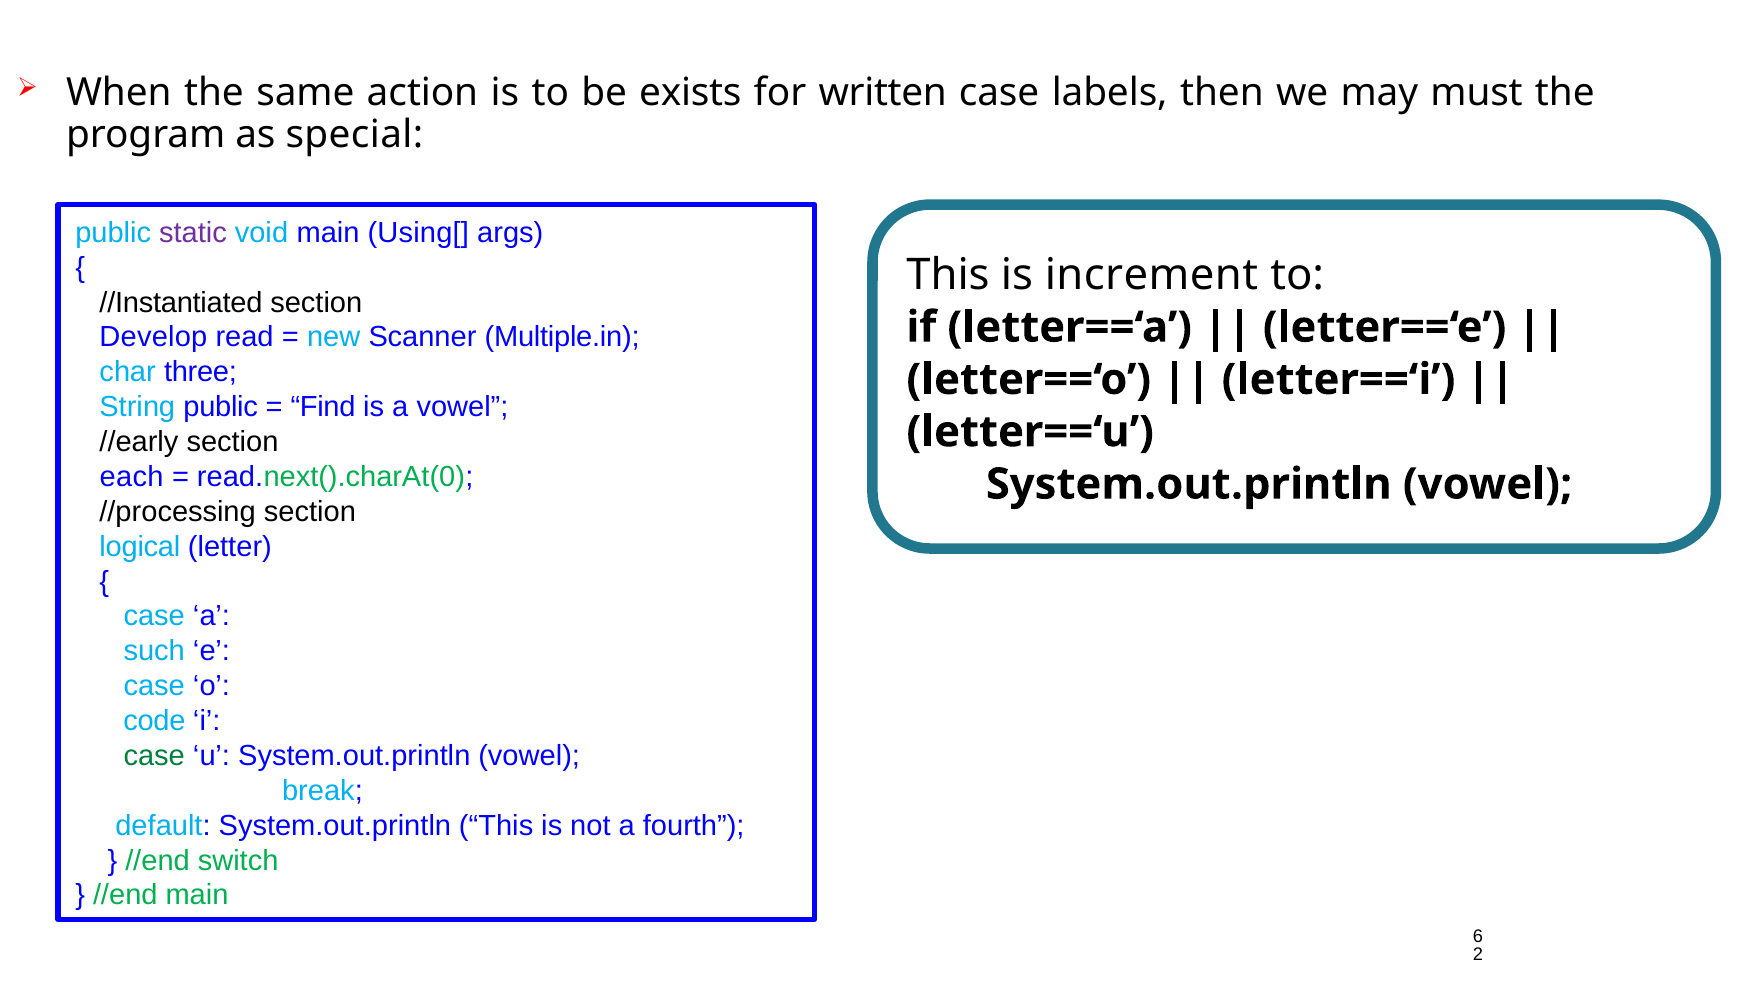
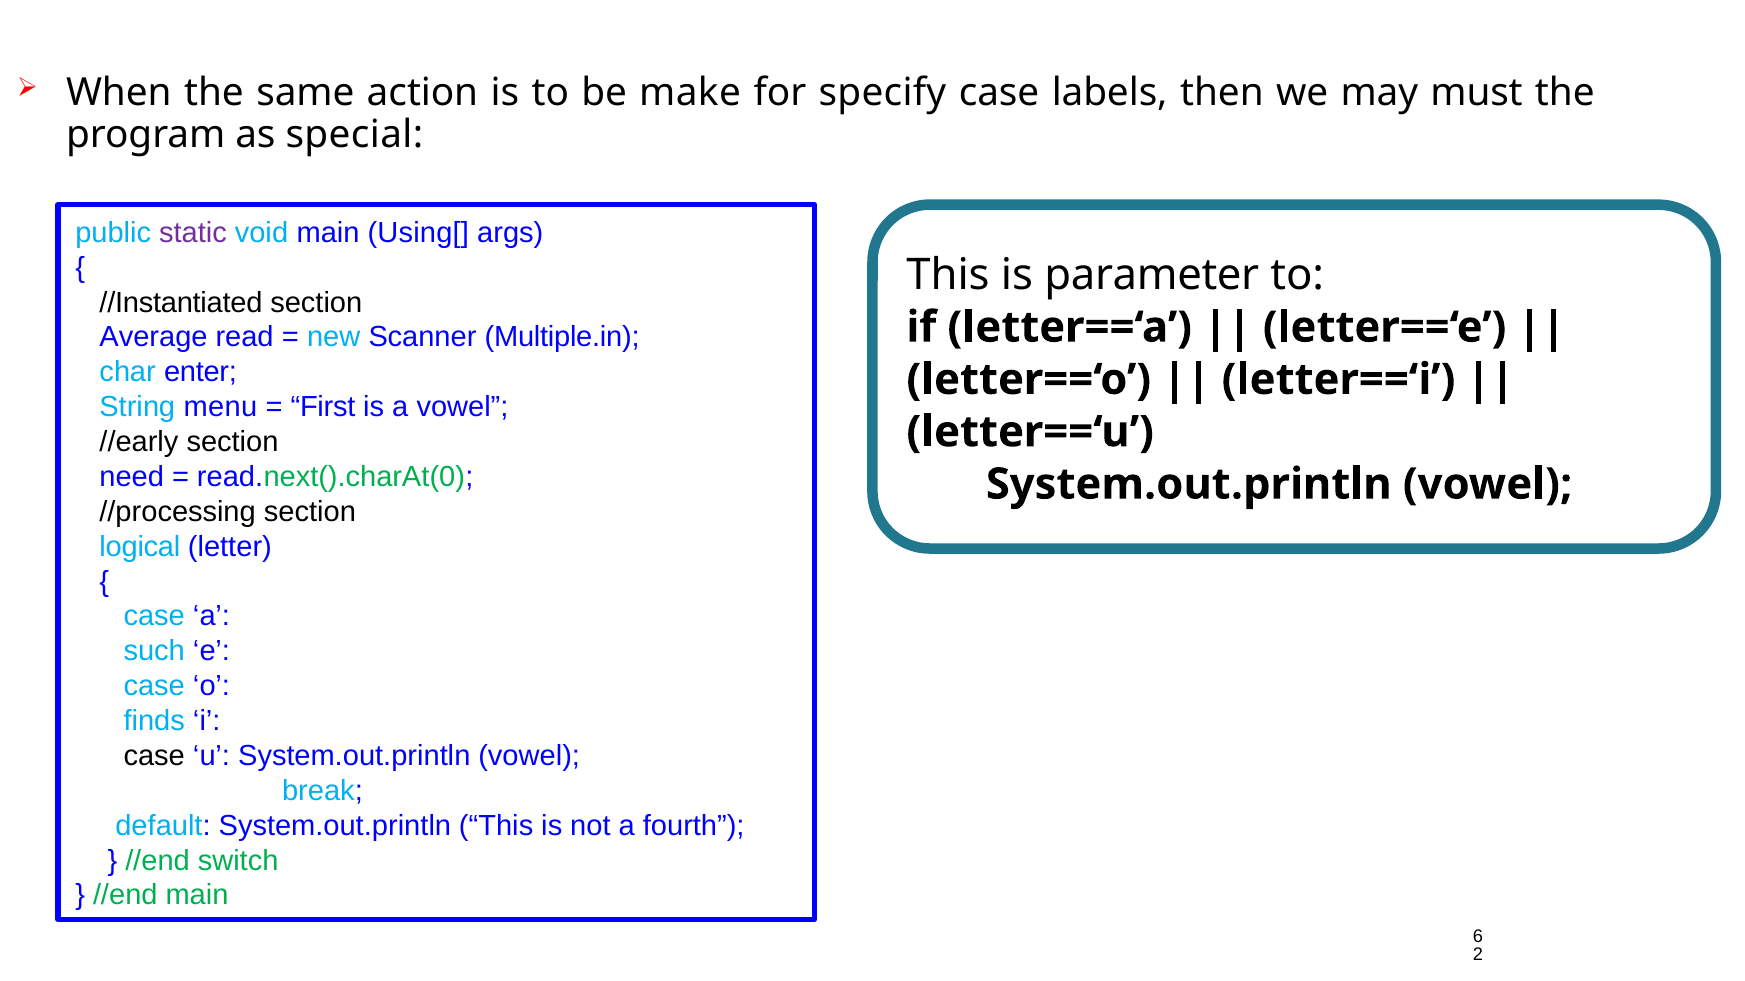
exists: exists -> make
written: written -> specify
increment: increment -> parameter
Develop: Develop -> Average
three: three -> enter
String public: public -> menu
Find: Find -> First
each: each -> need
code: code -> finds
case at (154, 756) colour: green -> black
